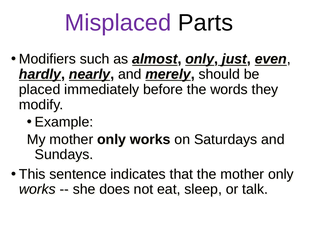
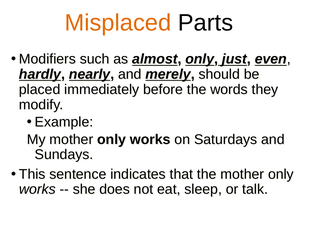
Misplaced colour: purple -> orange
